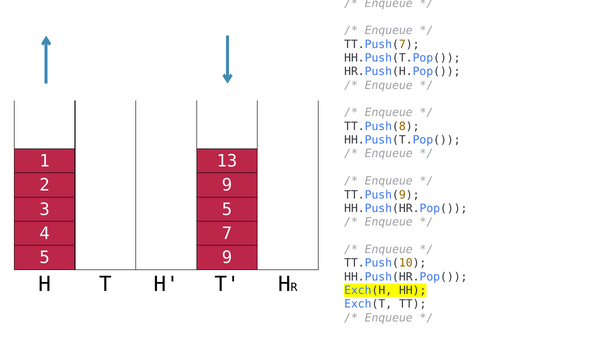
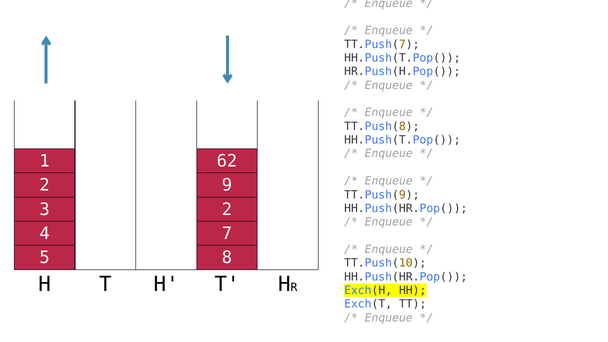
13: 13 -> 62
3 5: 5 -> 2
5 9: 9 -> 8
